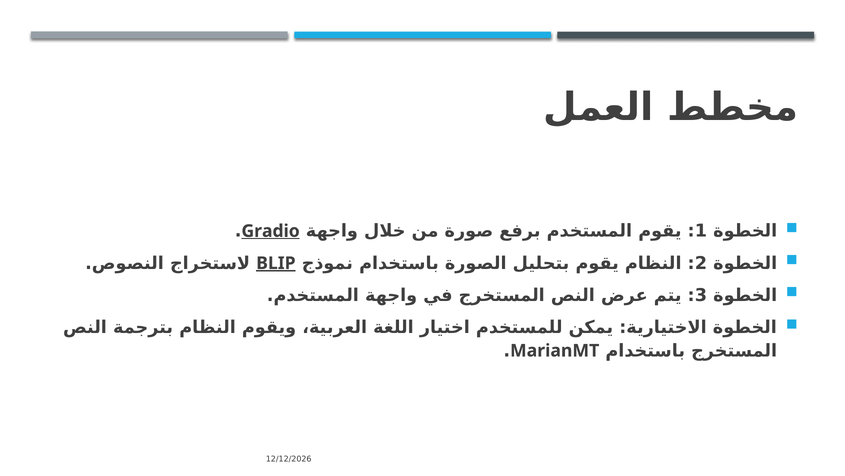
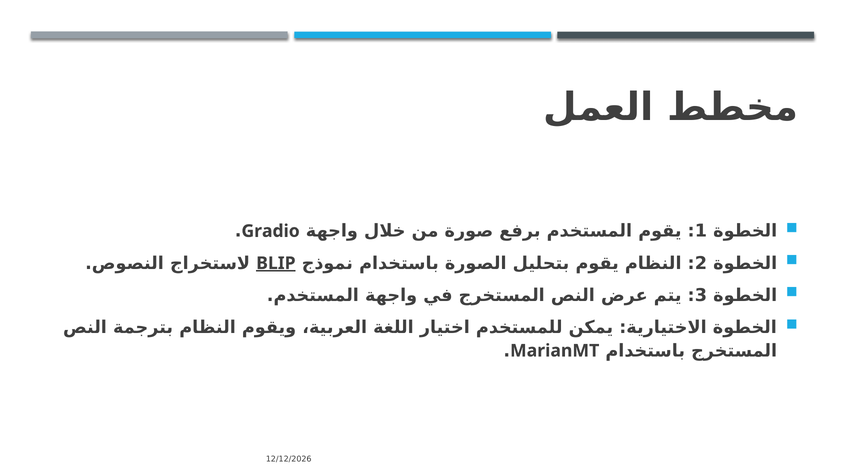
Gradio underline: present -> none
